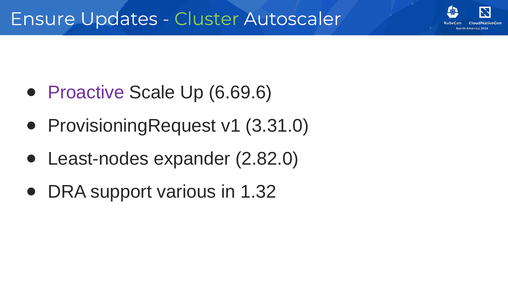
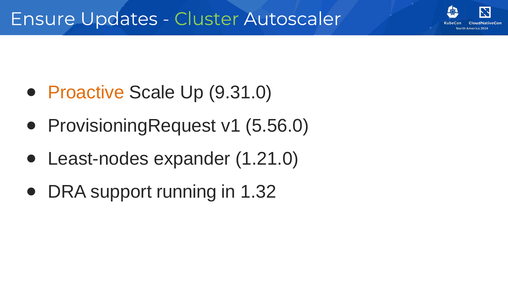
Proactive colour: purple -> orange
6.69.6: 6.69.6 -> 9.31.0
3.31.0: 3.31.0 -> 5.56.0
2.82.0: 2.82.0 -> 1.21.0
various: various -> running
